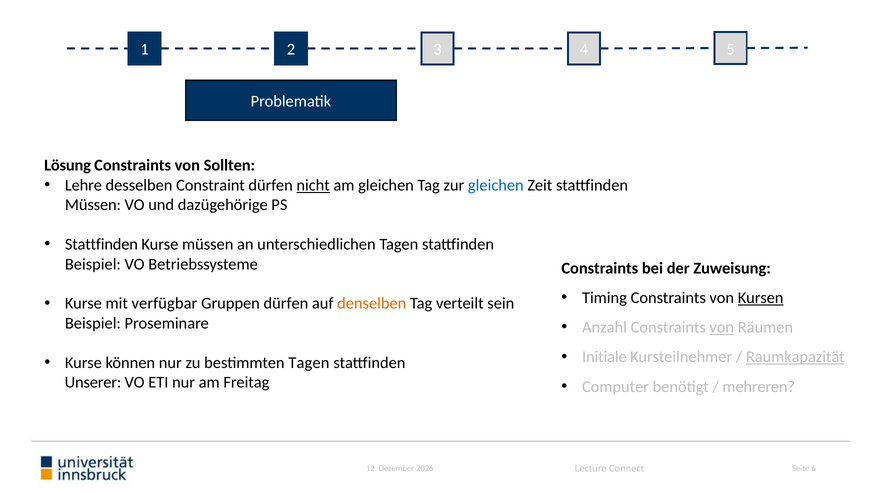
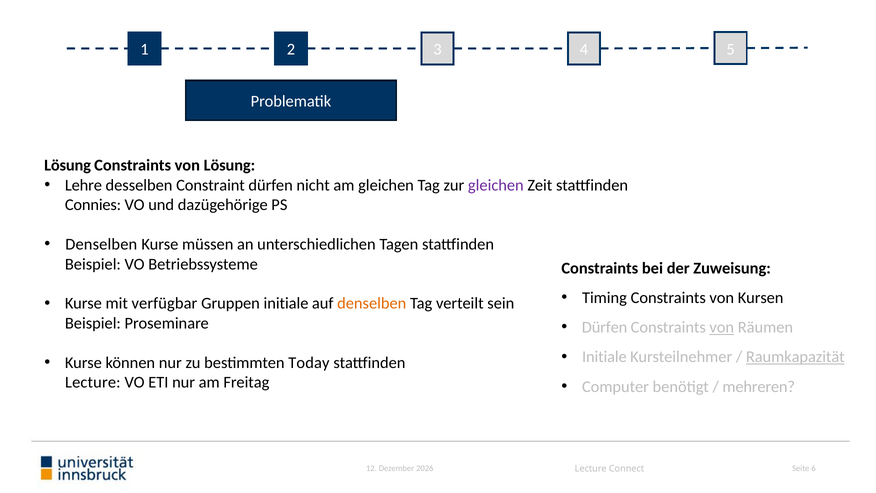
von Sollten: Sollten -> Lösung
nicht underline: present -> none
gleichen at (496, 185) colour: blue -> purple
Müssen at (93, 205): Müssen -> Connies
Stattfinden at (101, 244): Stattfinden -> Denselben
Kursen underline: present -> none
Gruppen dürfen: dürfen -> initiale
Anzahl at (604, 327): Anzahl -> Dürfen
bestimmten Tagen: Tagen -> Today
Unserer at (93, 382): Unserer -> Lecture
